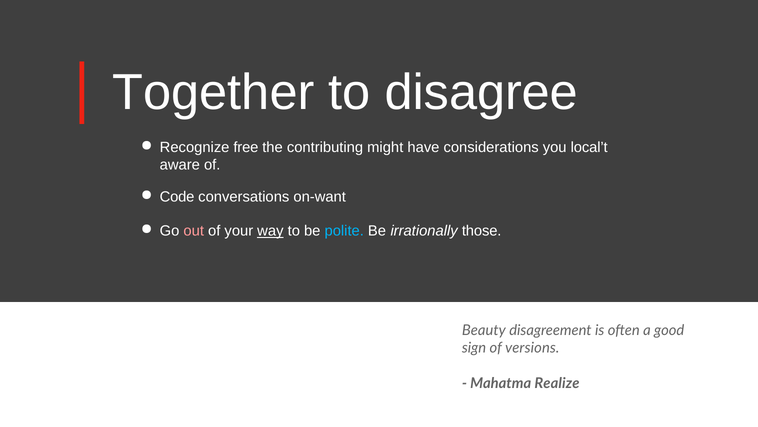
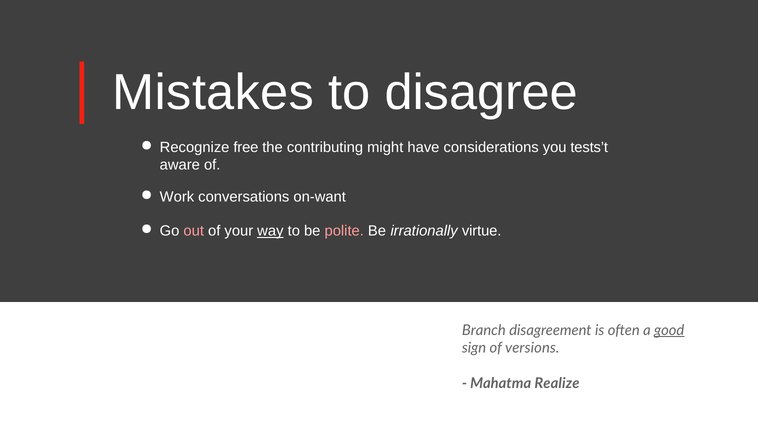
Together: Together -> Mistakes
local’t: local’t -> tests’t
Code: Code -> Work
polite colour: light blue -> pink
those: those -> virtue
Beauty: Beauty -> Branch
good underline: none -> present
